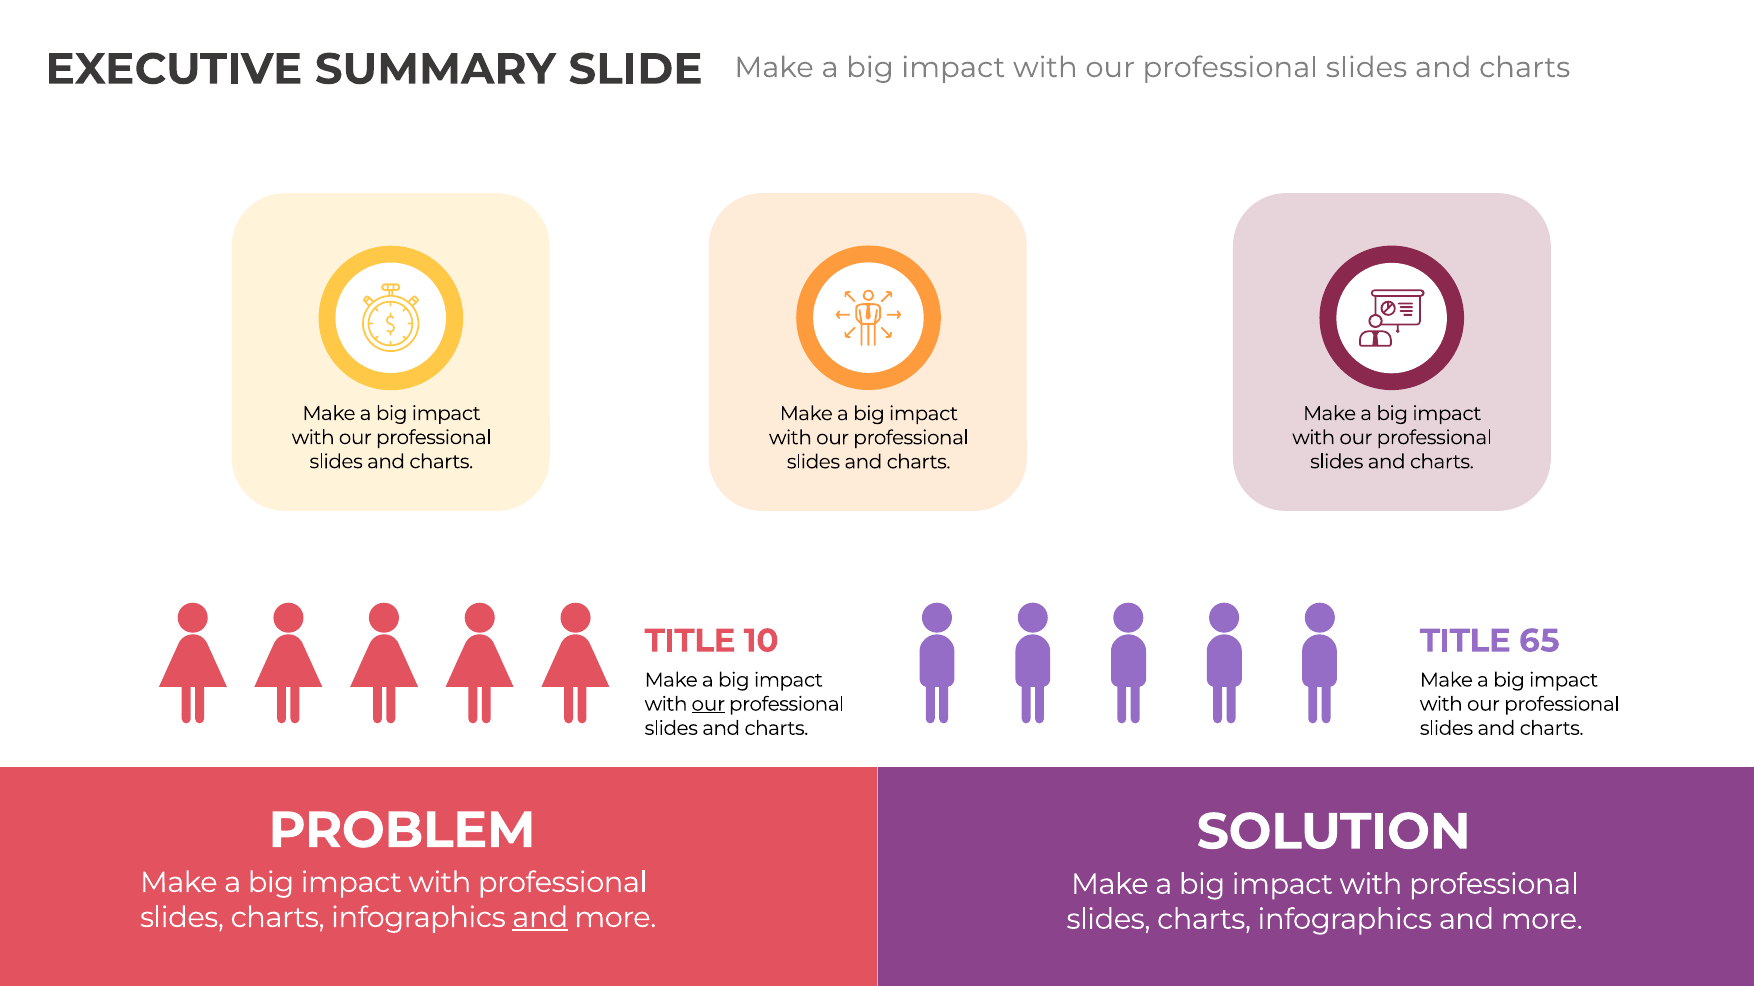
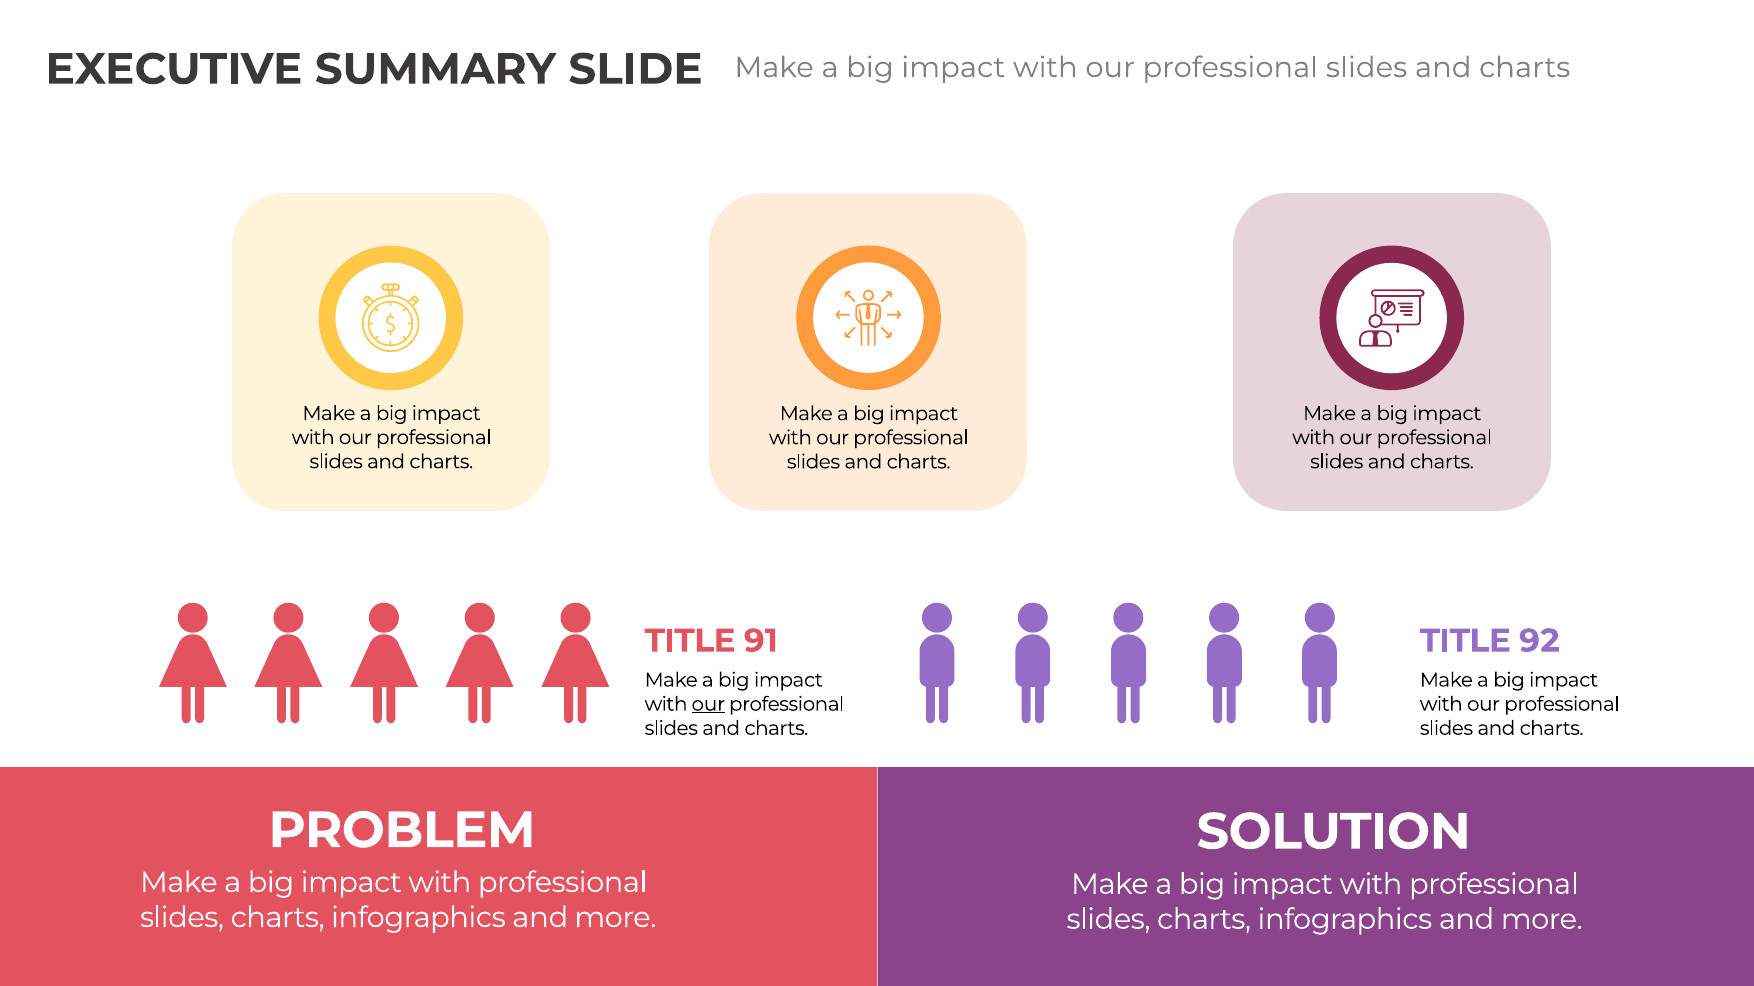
10: 10 -> 91
65: 65 -> 92
and at (540, 918) underline: present -> none
